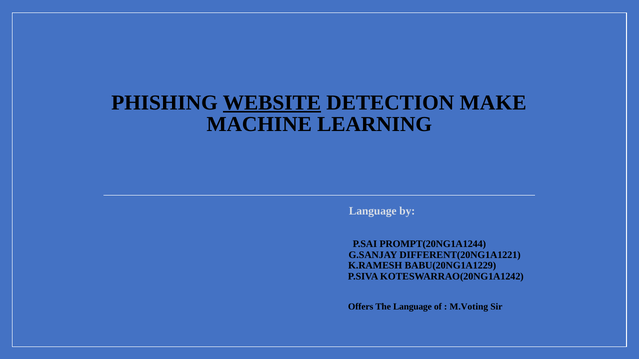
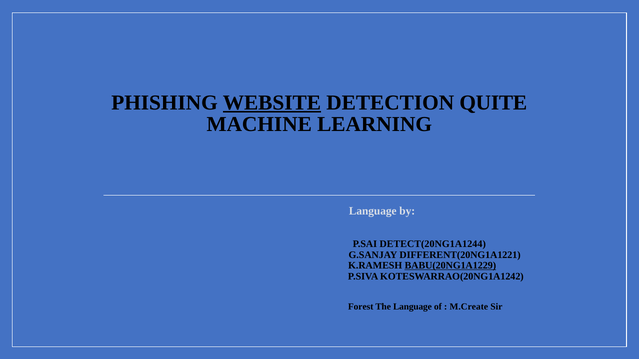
MAKE: MAKE -> QUITE
PROMPT(20NG1A1244: PROMPT(20NG1A1244 -> DETECT(20NG1A1244
BABU(20NG1A1229 underline: none -> present
Offers: Offers -> Forest
M.Voting: M.Voting -> M.Create
